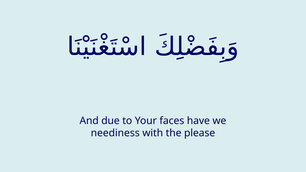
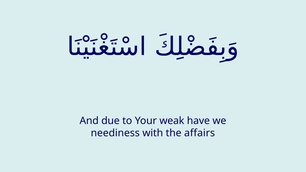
faces: faces -> weak
please: please -> affairs
